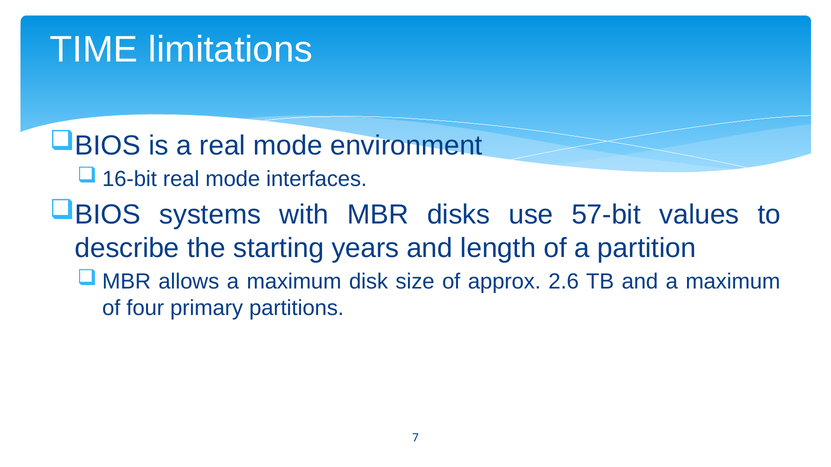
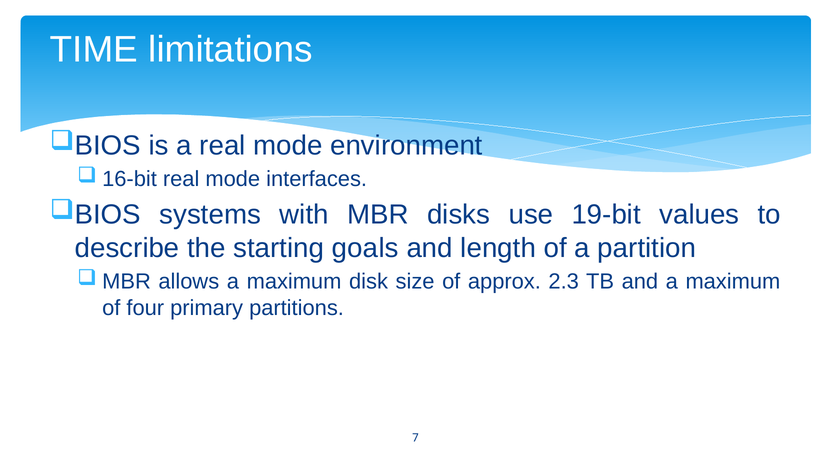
57-bit: 57-bit -> 19-bit
years: years -> goals
2.6: 2.6 -> 2.3
